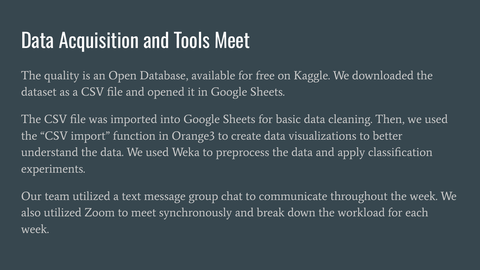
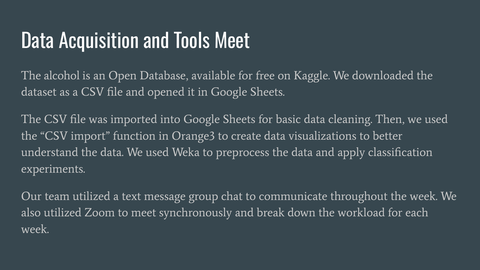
quality: quality -> alcohol
